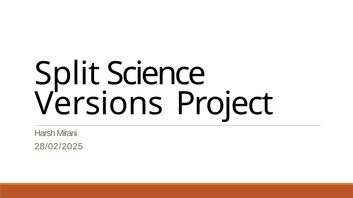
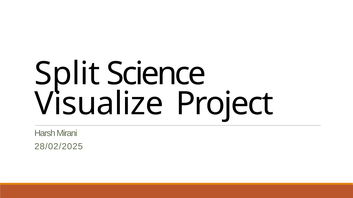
Versions: Versions -> Visualize
